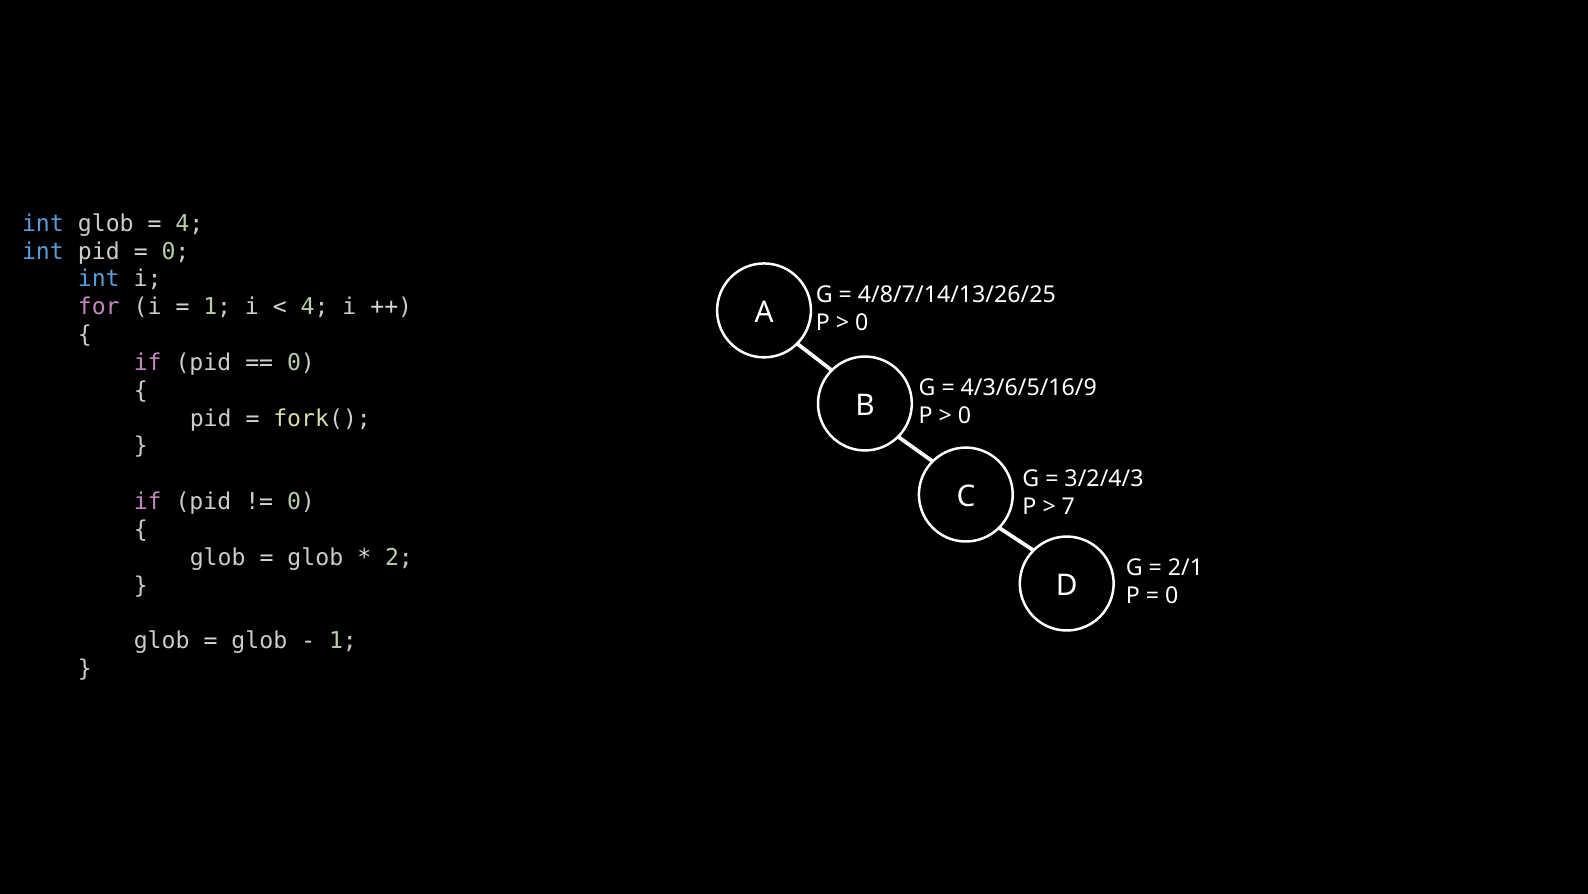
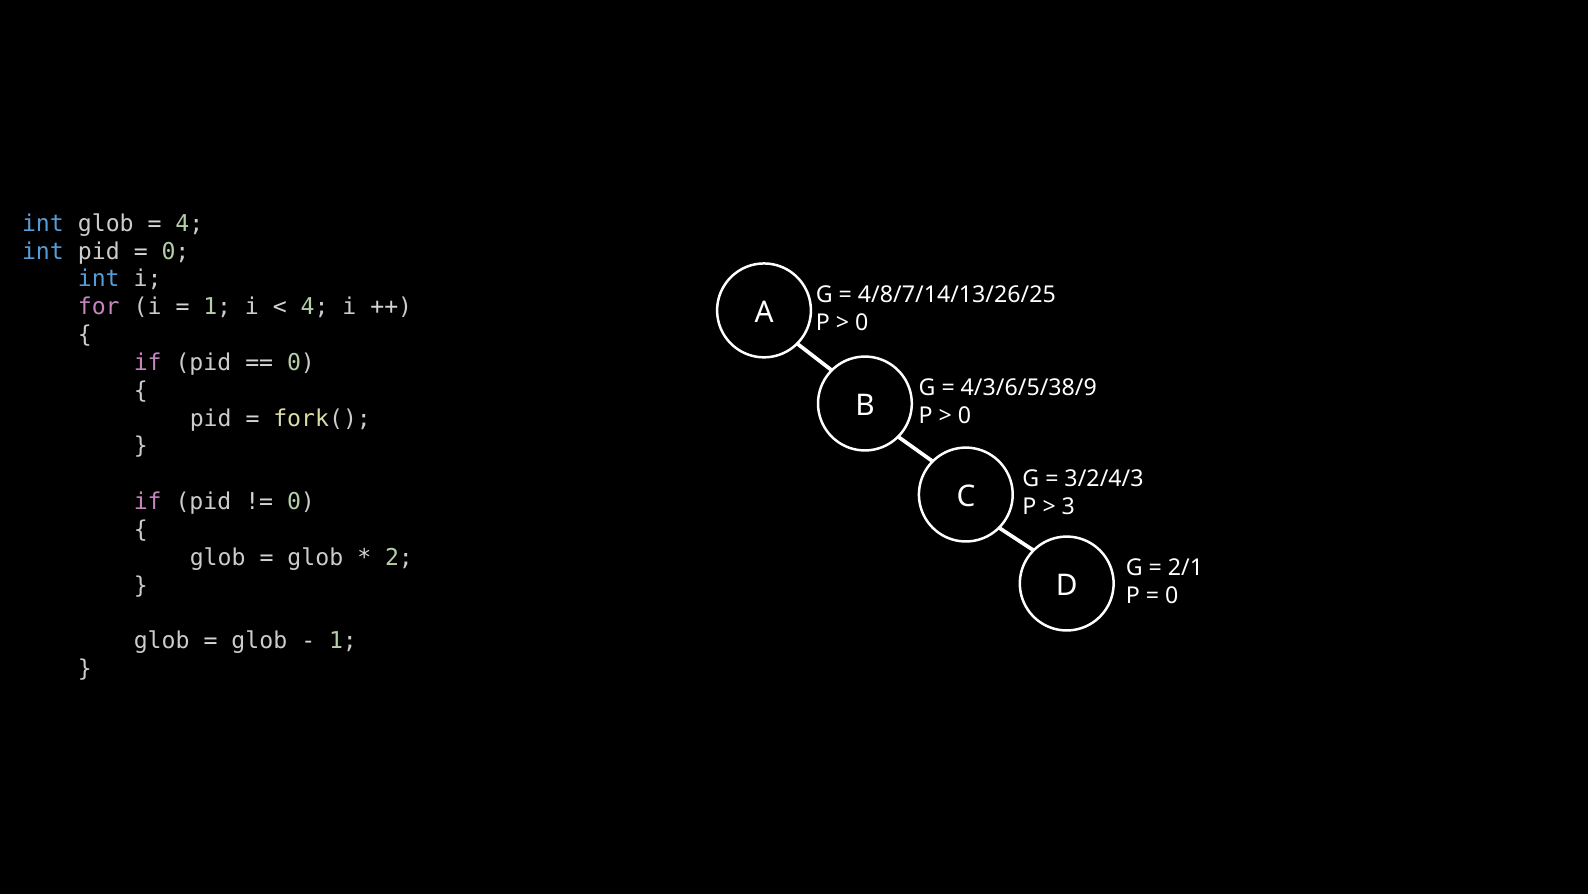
4/3/6/5/16/9: 4/3/6/5/16/9 -> 4/3/6/5/38/9
7: 7 -> 3
